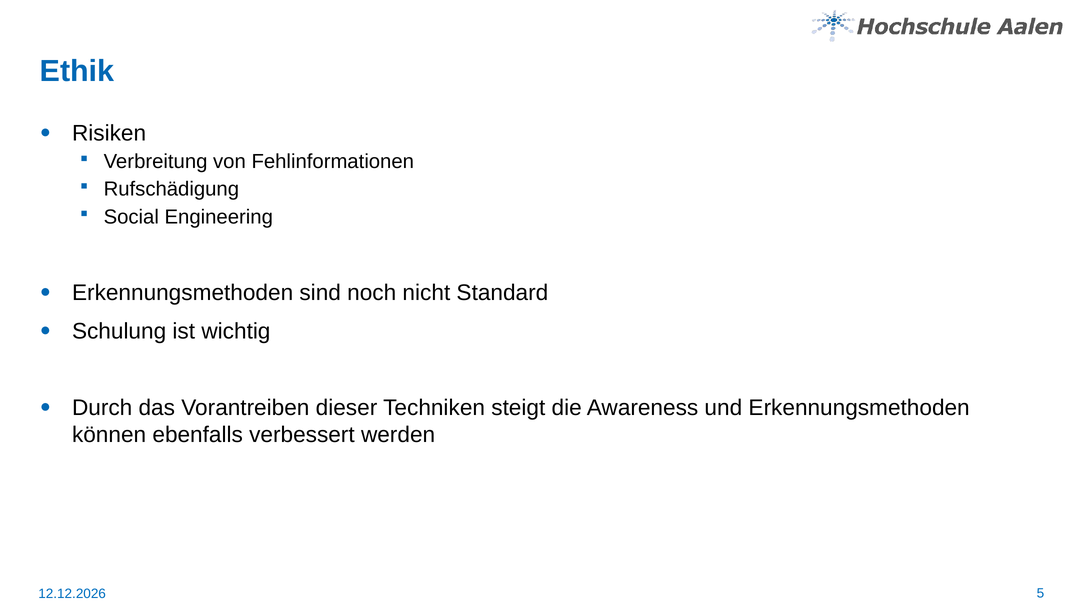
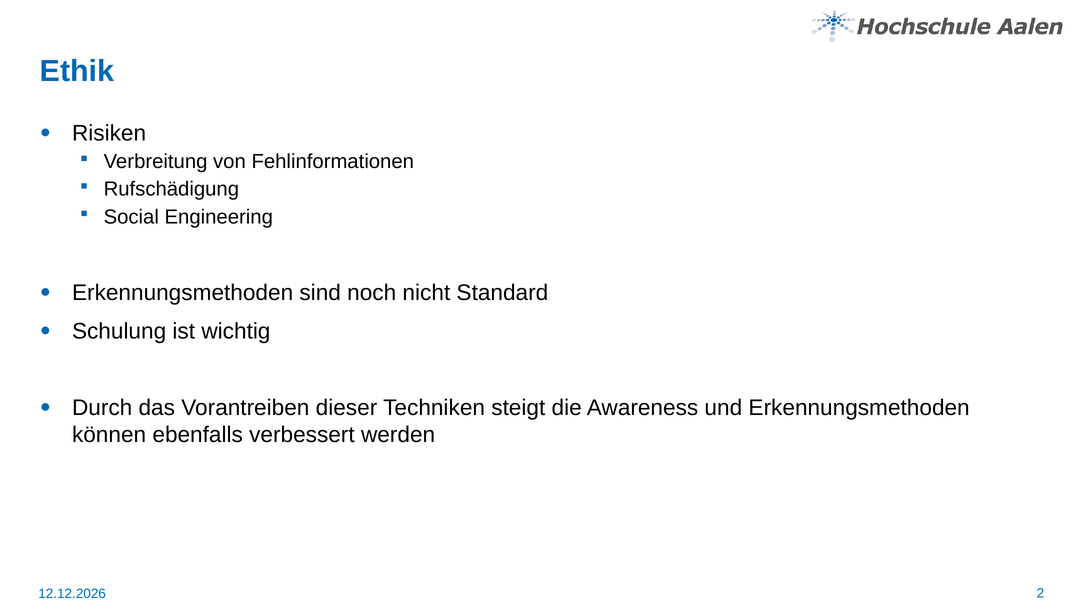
5: 5 -> 2
